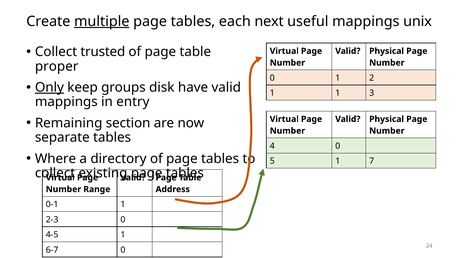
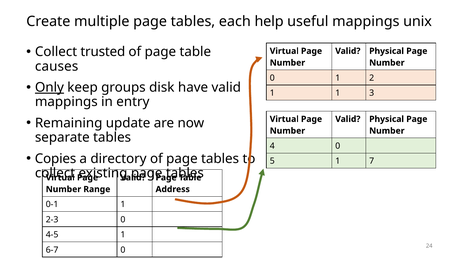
multiple underline: present -> none
next: next -> help
proper: proper -> causes
section: section -> update
Where: Where -> Copies
